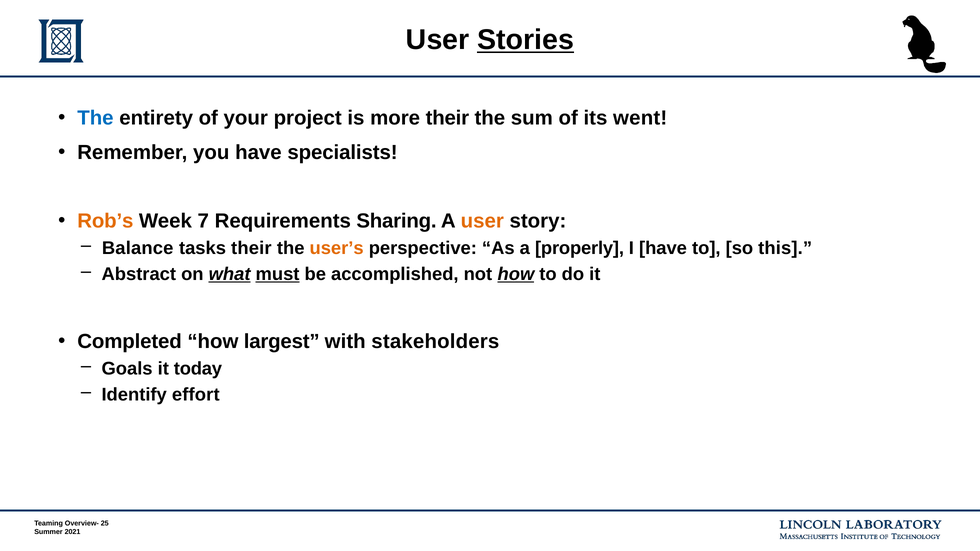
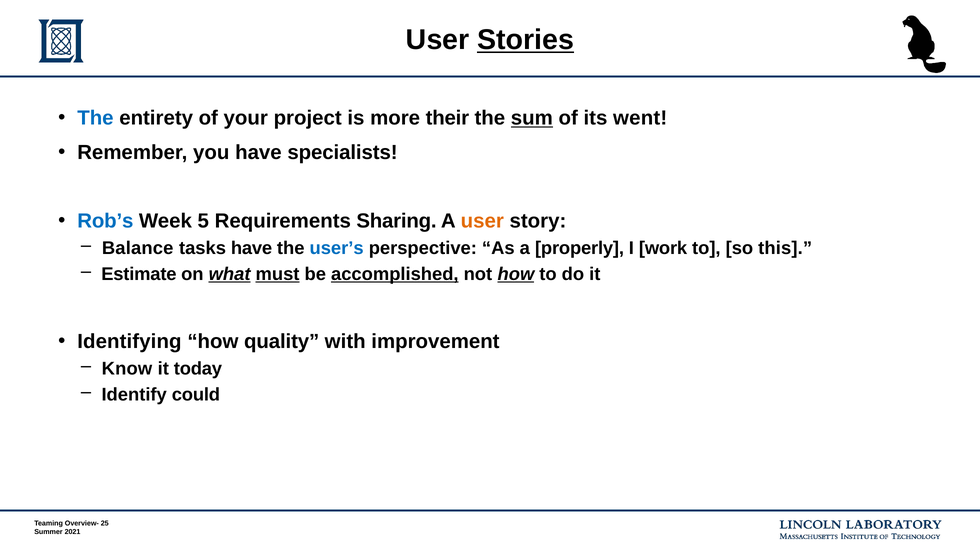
sum underline: none -> present
Rob’s colour: orange -> blue
7: 7 -> 5
tasks their: their -> have
user’s colour: orange -> blue
I have: have -> work
Abstract: Abstract -> Estimate
accomplished underline: none -> present
Completed: Completed -> Identifying
largest: largest -> quality
stakeholders: stakeholders -> improvement
Goals: Goals -> Know
effort: effort -> could
